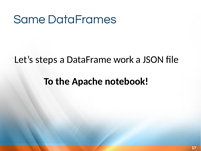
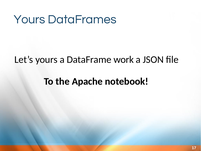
Same at (30, 19): Same -> Yours
Let’s steps: steps -> yours
